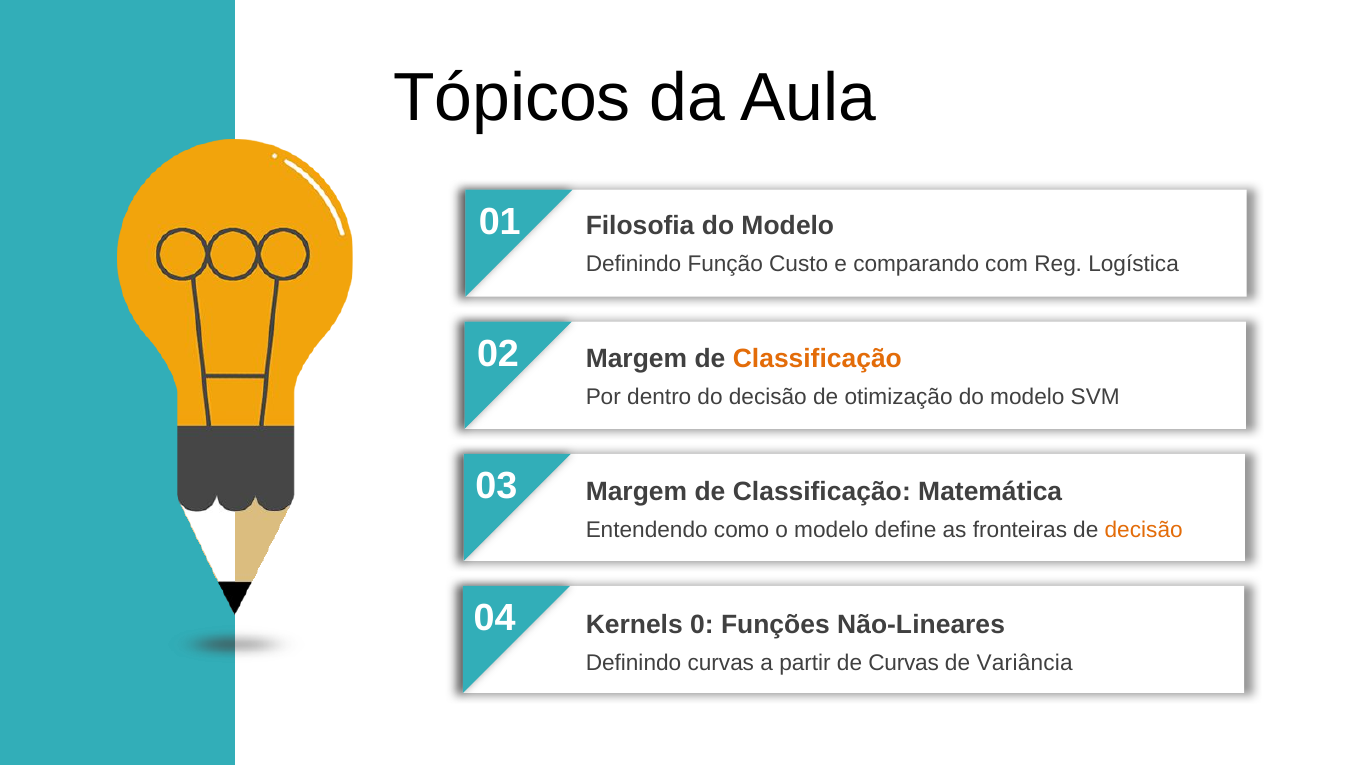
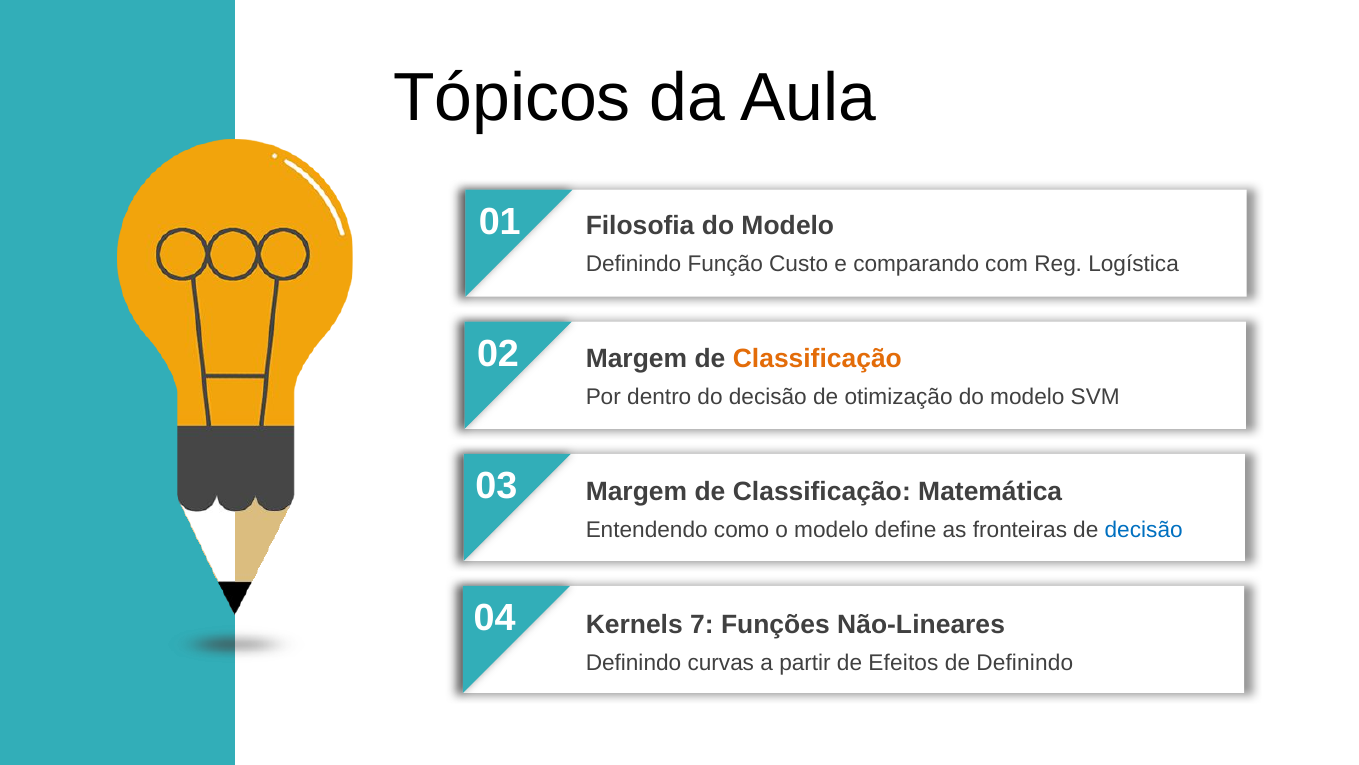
decisão at (1144, 529) colour: orange -> blue
0: 0 -> 7
de Curvas: Curvas -> Efeitos
de Variância: Variância -> Definindo
